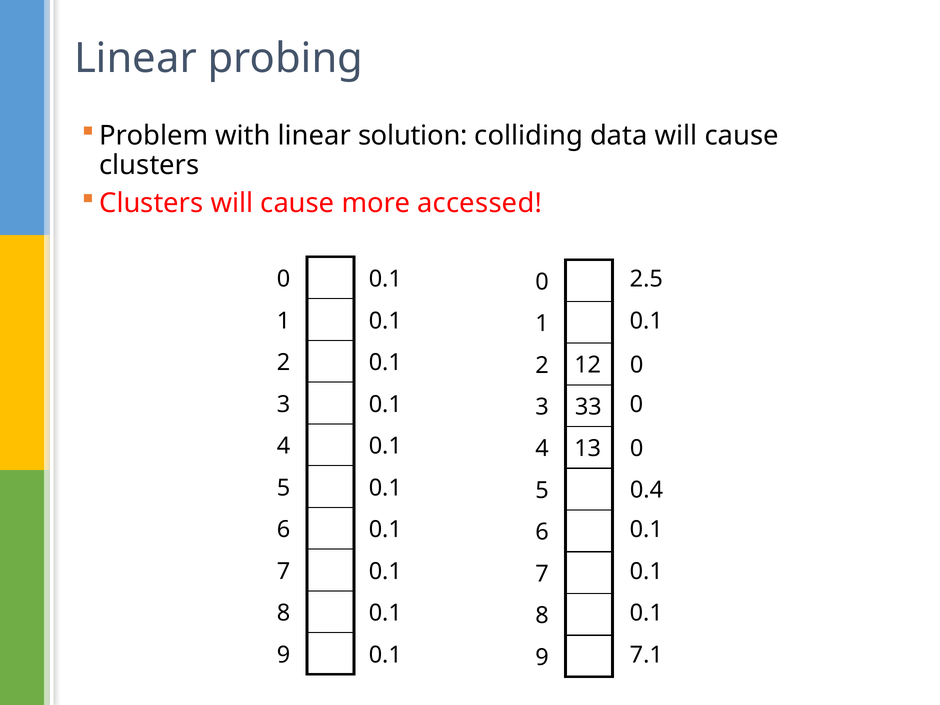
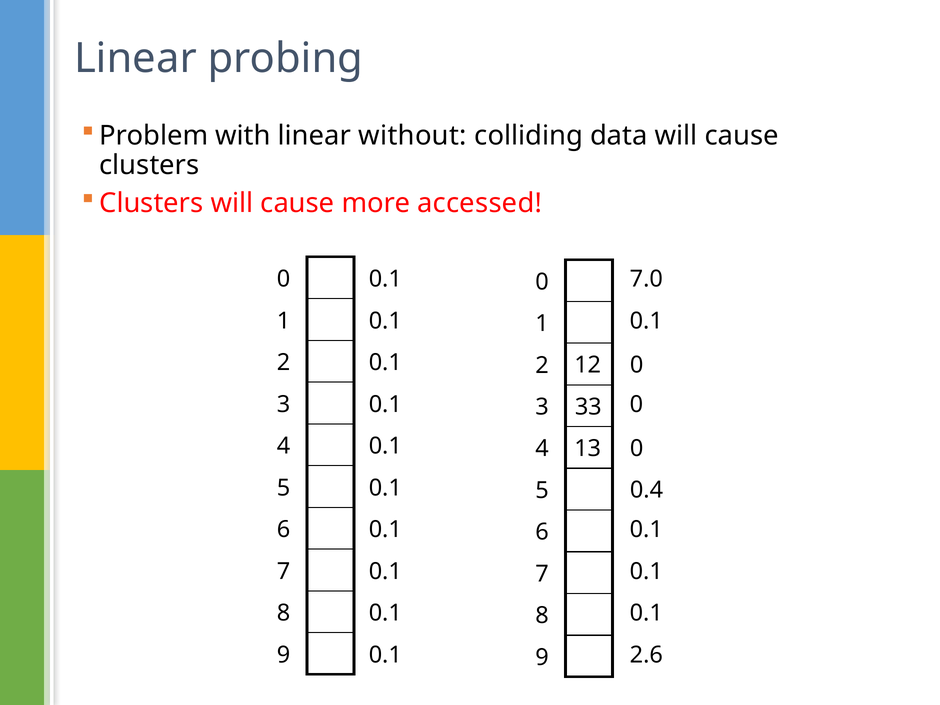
solution: solution -> without
2.5: 2.5 -> 7.0
7.1: 7.1 -> 2.6
